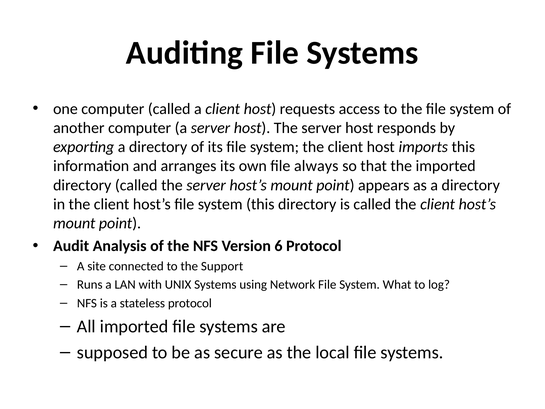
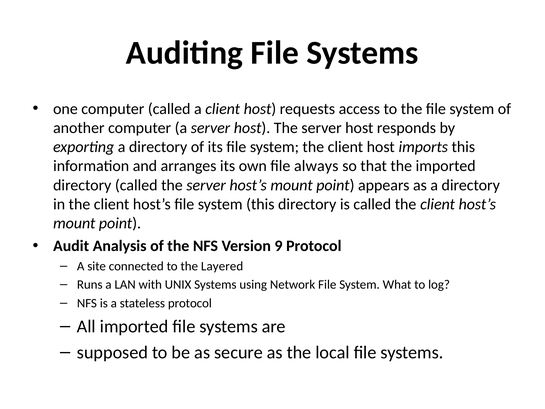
6: 6 -> 9
Support: Support -> Layered
